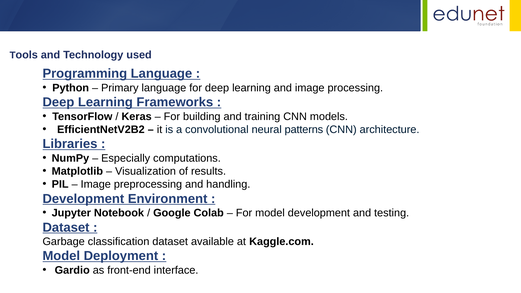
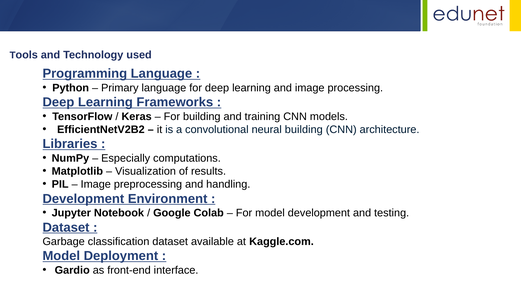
neural patterns: patterns -> building
